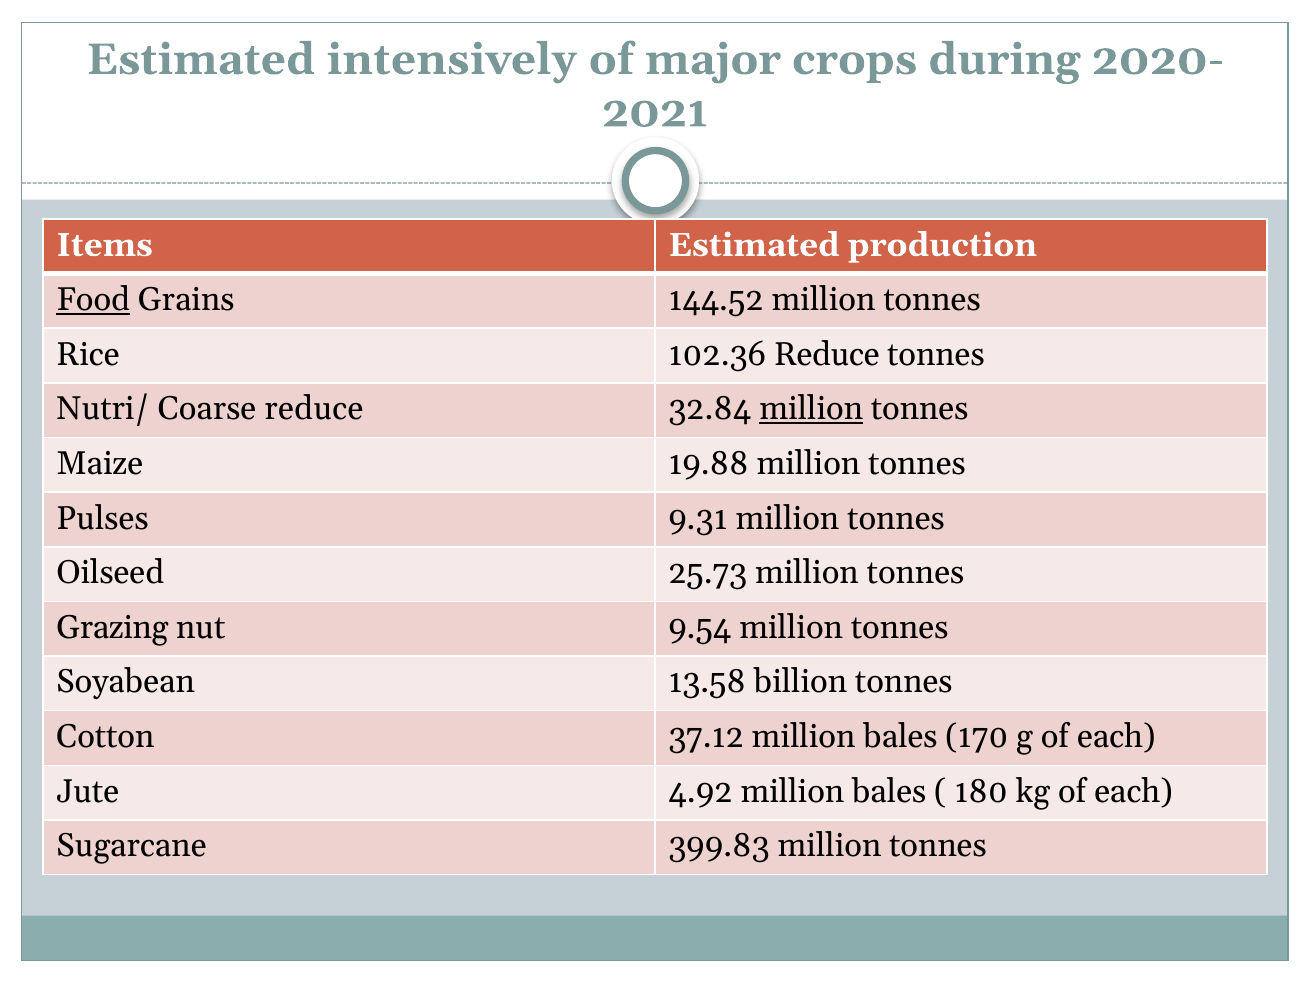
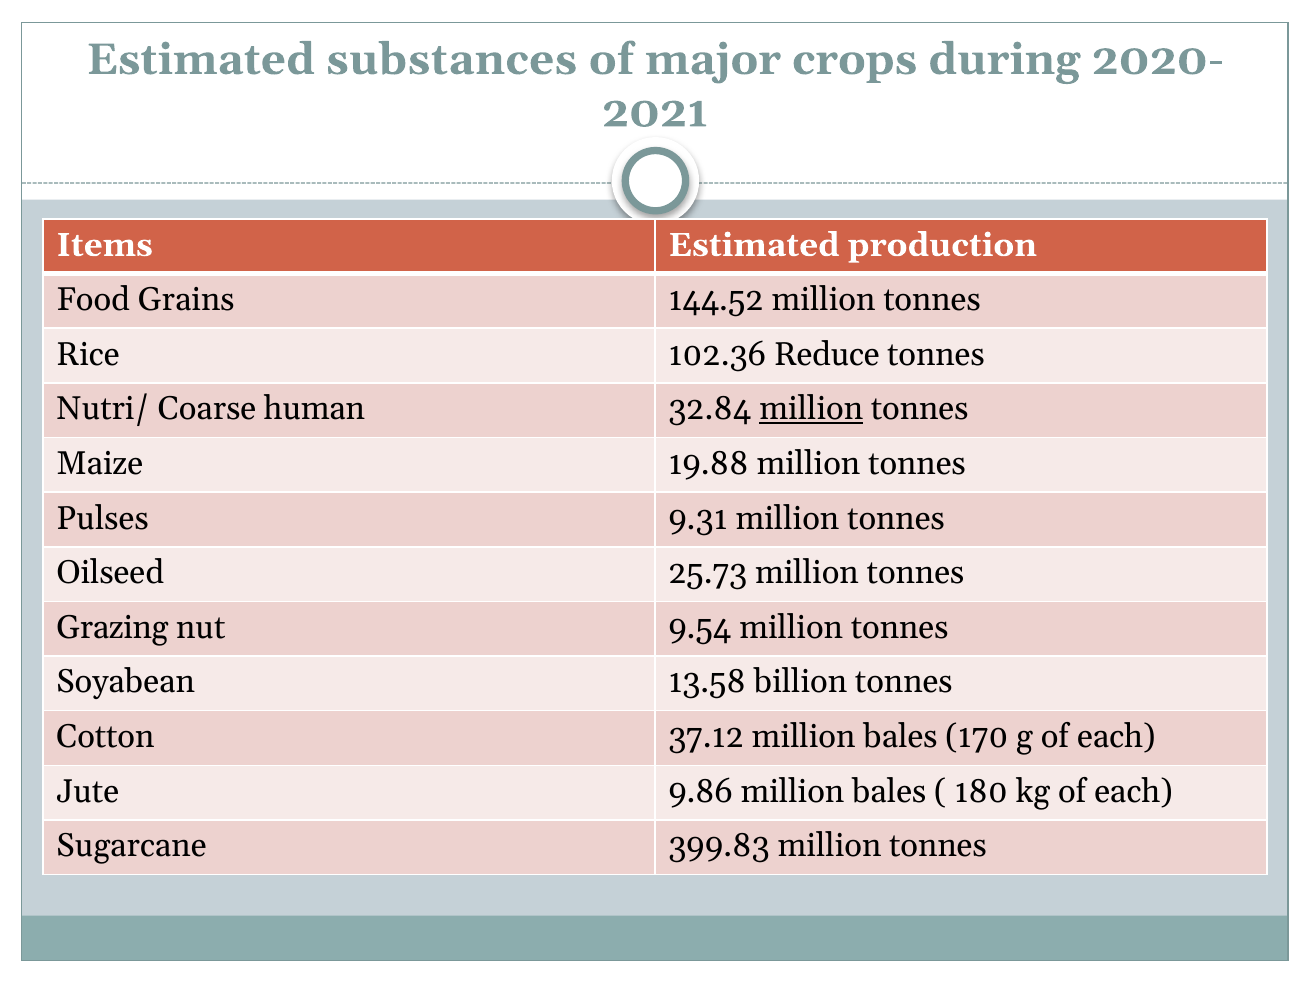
intensively: intensively -> substances
Food underline: present -> none
Coarse reduce: reduce -> human
4.92: 4.92 -> 9.86
